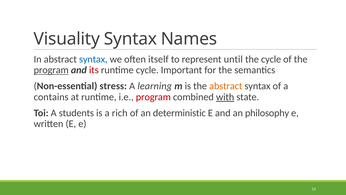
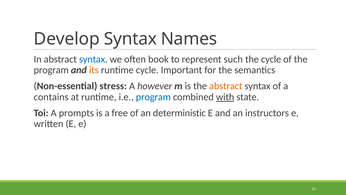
Visuality: Visuality -> Develop
itself: itself -> book
until: until -> such
program at (51, 70) underline: present -> none
its colour: red -> orange
learning: learning -> however
program at (153, 97) colour: red -> blue
students: students -> prompts
rich: rich -> free
philosophy: philosophy -> instructors
